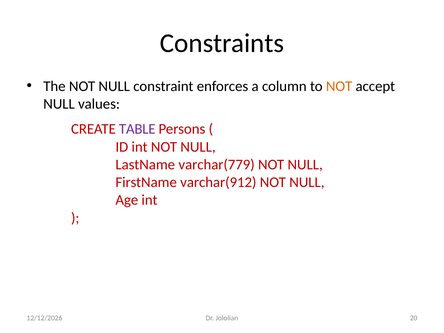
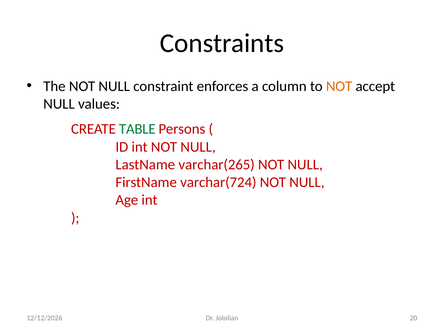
TABLE colour: purple -> green
varchar(779: varchar(779 -> varchar(265
varchar(912: varchar(912 -> varchar(724
